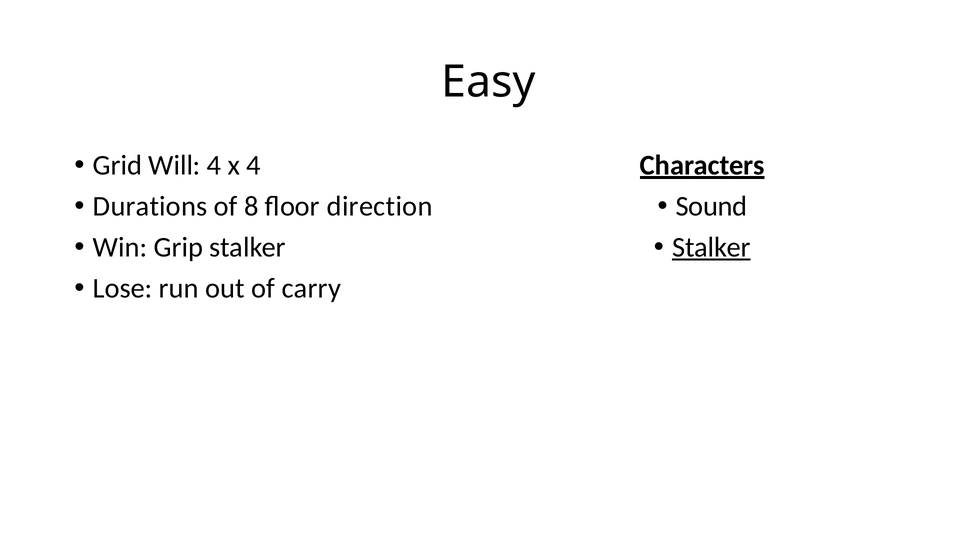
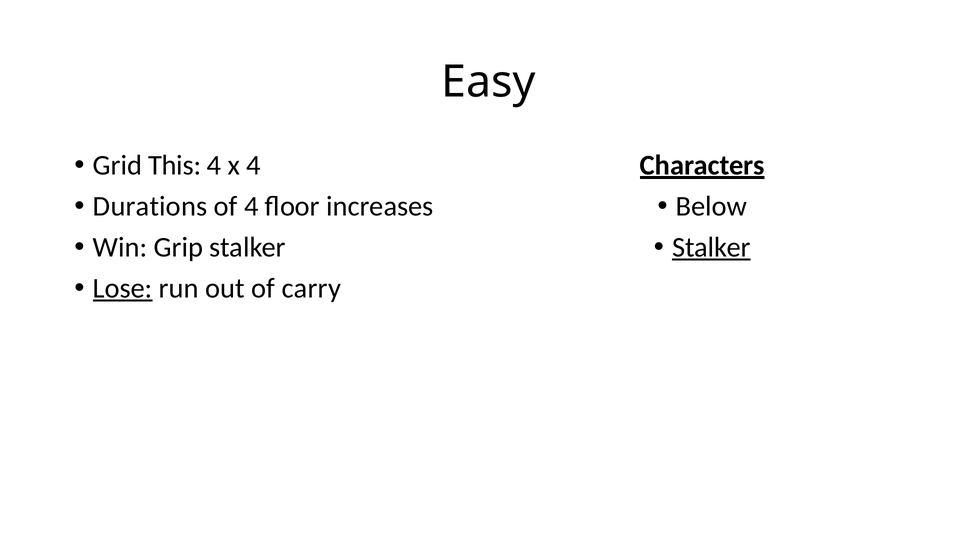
Will: Will -> This
of 8: 8 -> 4
direction: direction -> increases
Sound: Sound -> Below
Lose underline: none -> present
